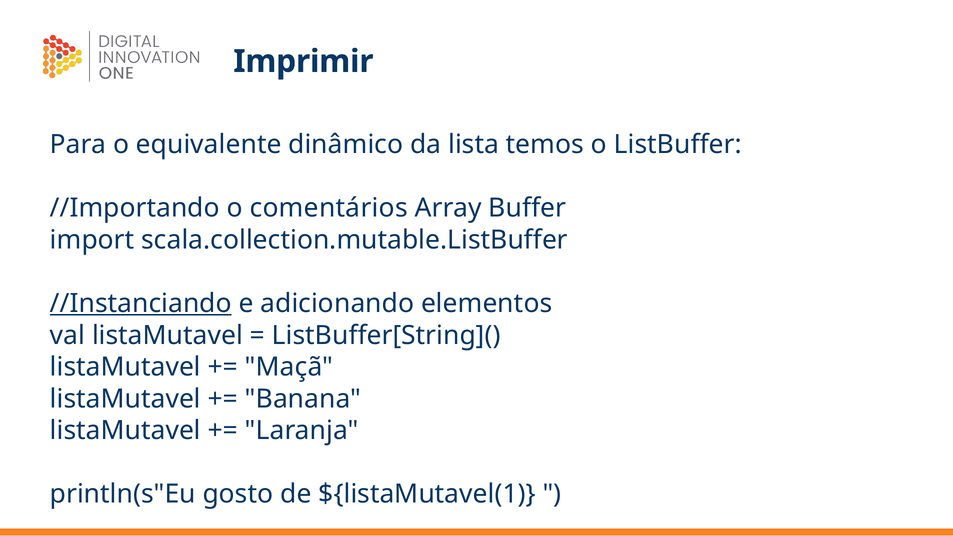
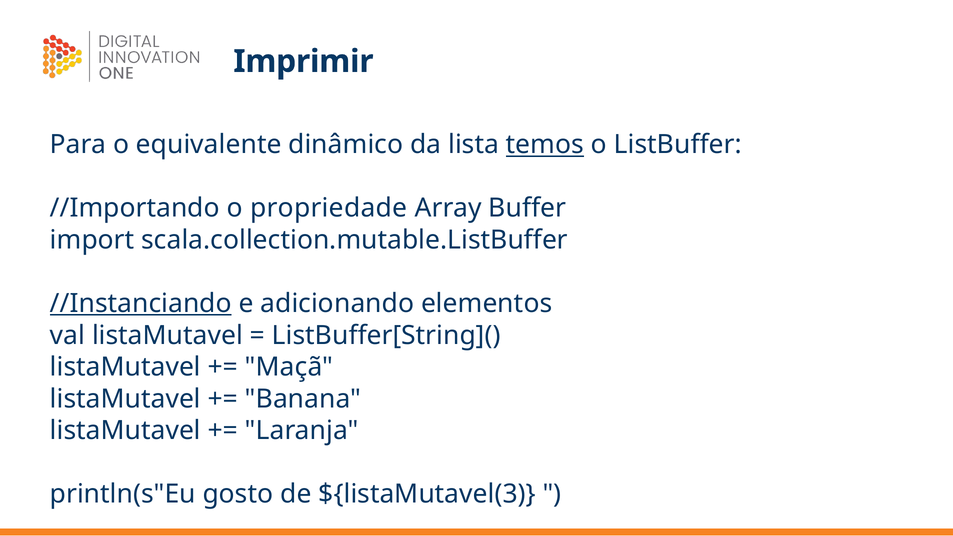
temos underline: none -> present
comentários: comentários -> propriedade
${listaMutavel(1: ${listaMutavel(1 -> ${listaMutavel(3
